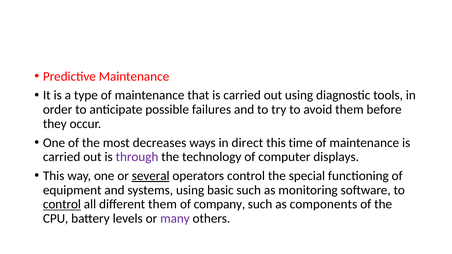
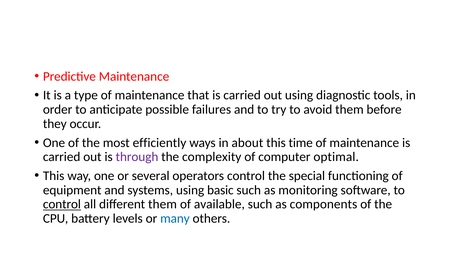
decreases: decreases -> efficiently
direct: direct -> about
technology: technology -> complexity
displays: displays -> optimal
several underline: present -> none
company: company -> available
many colour: purple -> blue
